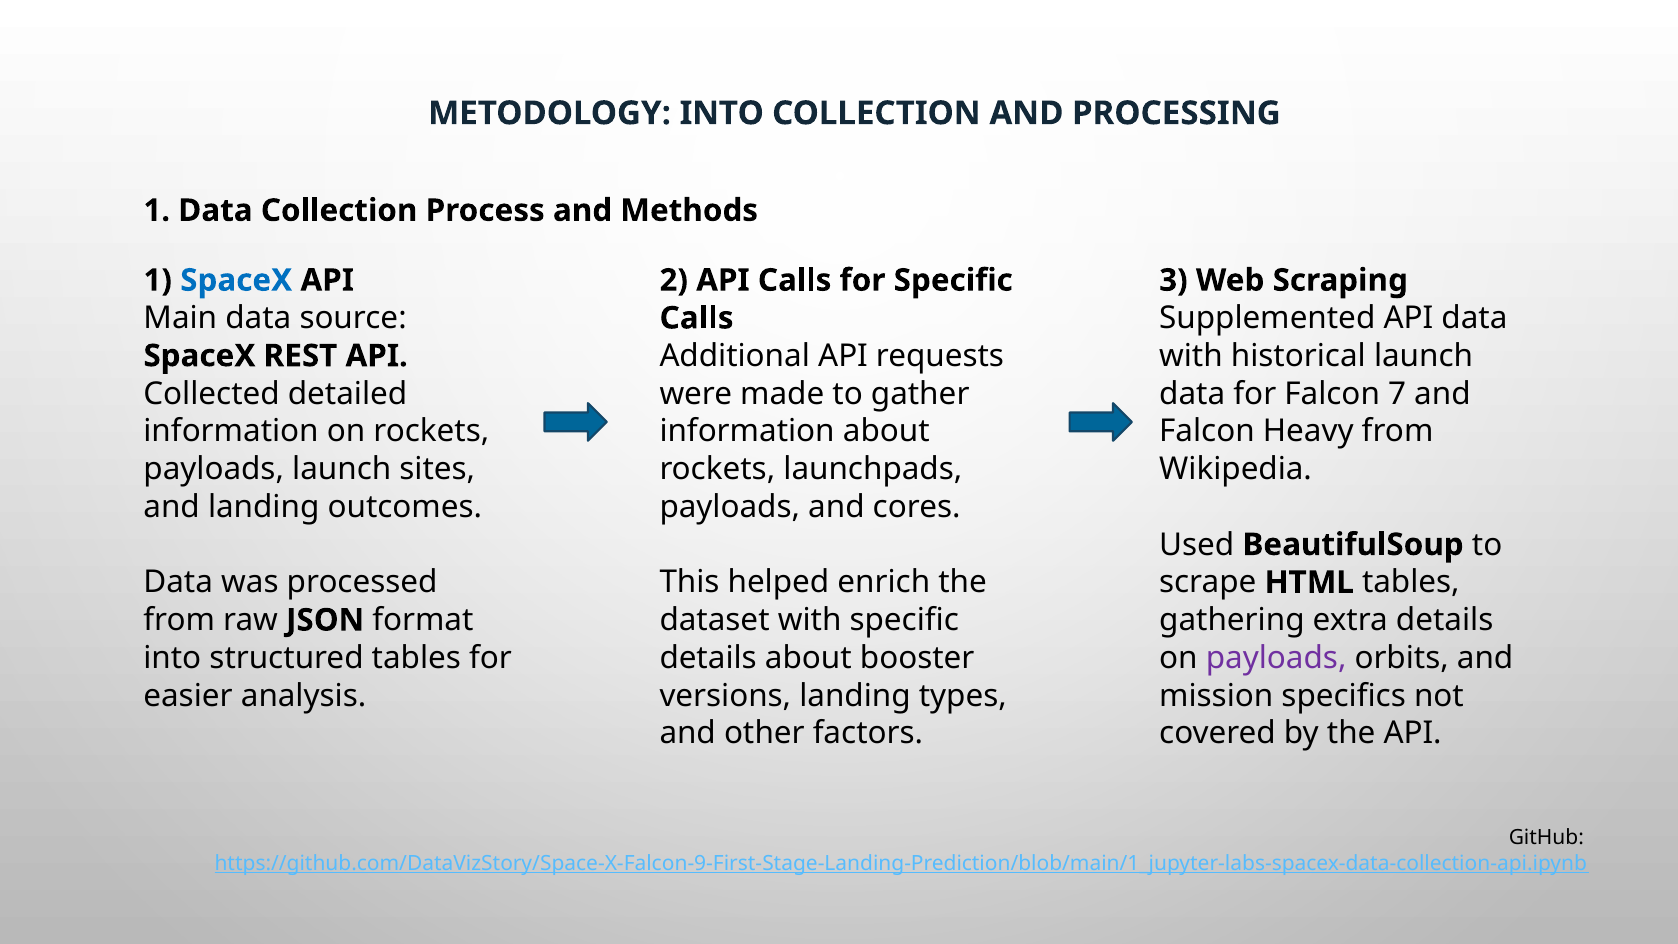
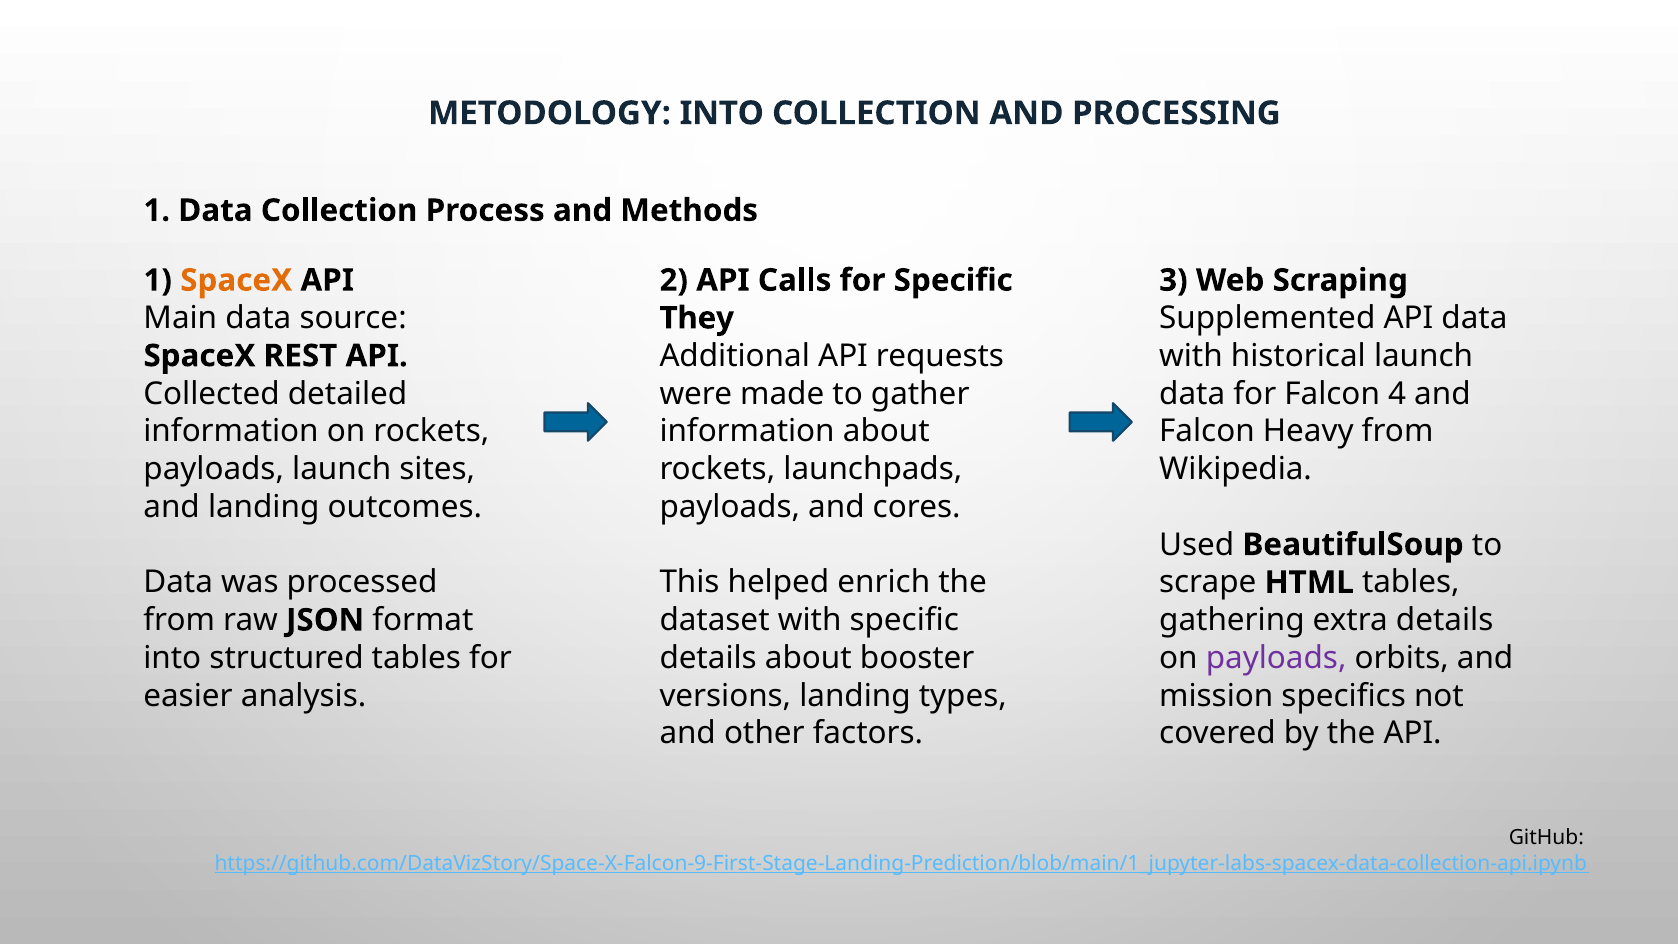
SpaceX at (236, 280) colour: blue -> orange
Calls at (697, 318): Calls -> They
7: 7 -> 4
